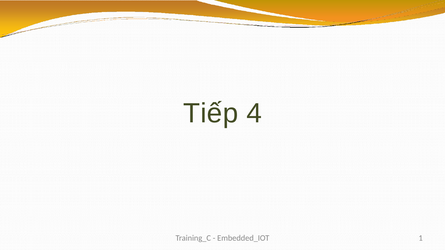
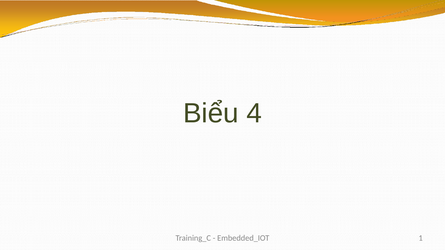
Tiếp: Tiếp -> Biểu
